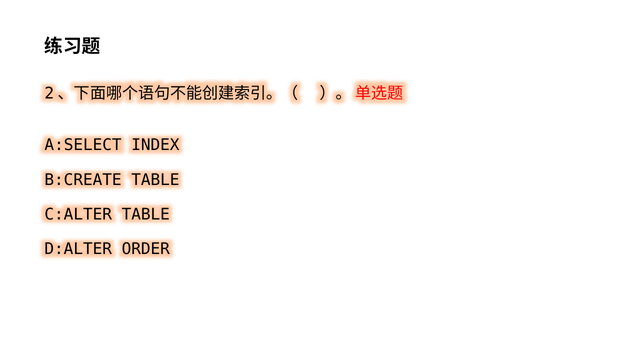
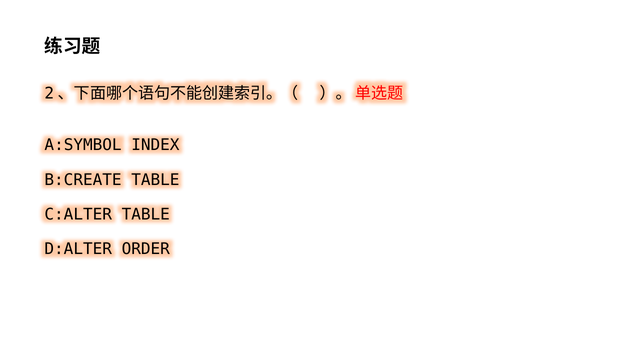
A:SELECT: A:SELECT -> A:SYMBOL
